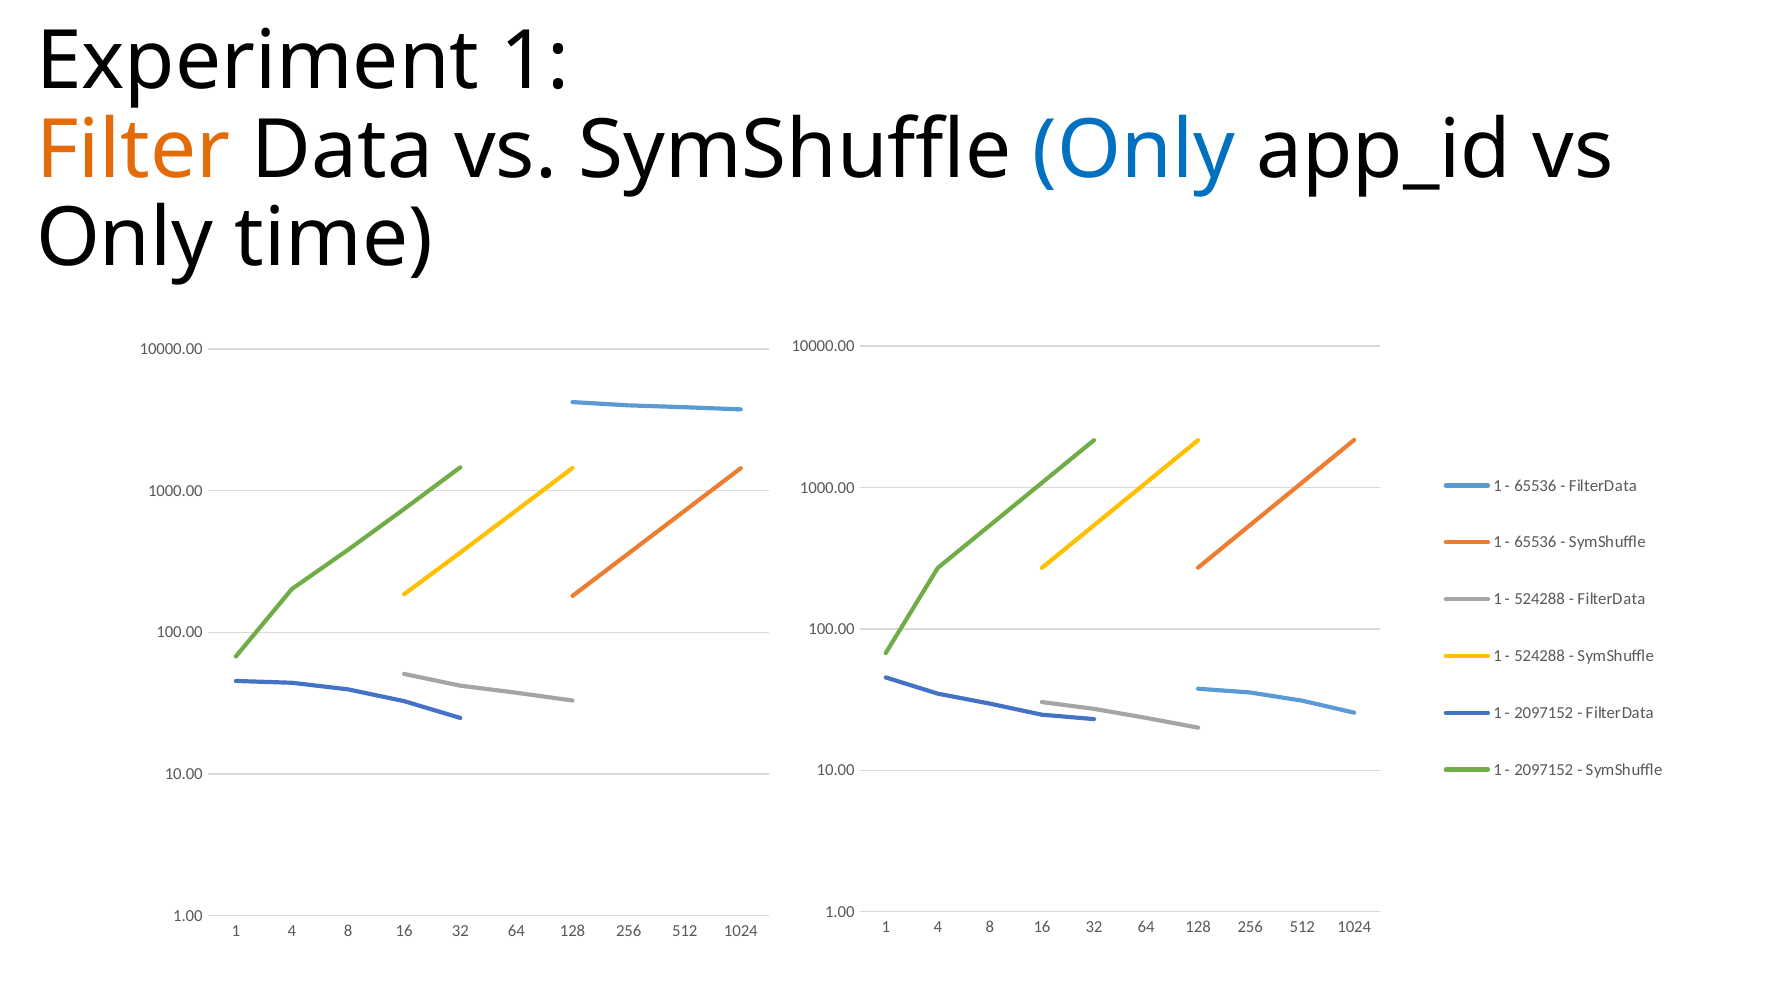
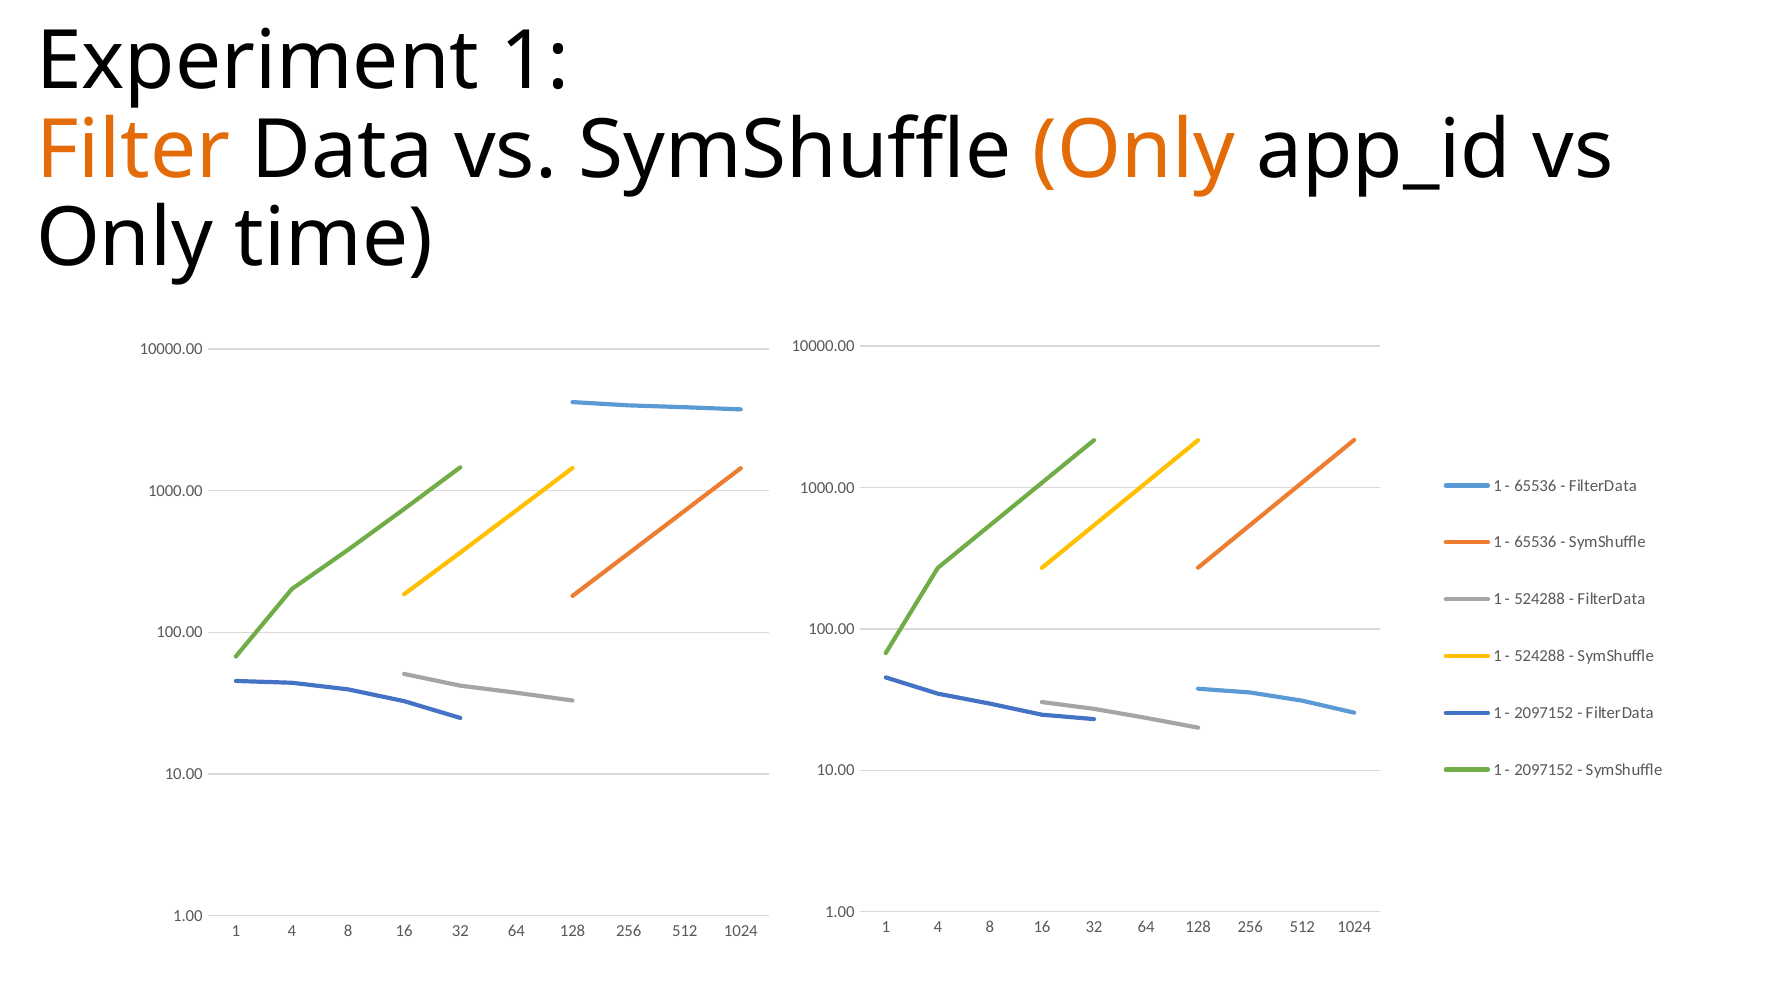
Only at (1134, 150) colour: blue -> orange
